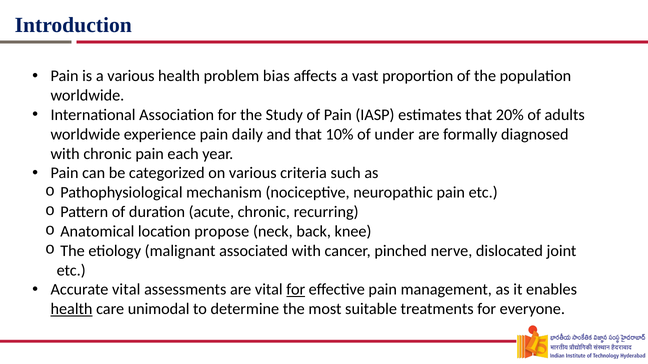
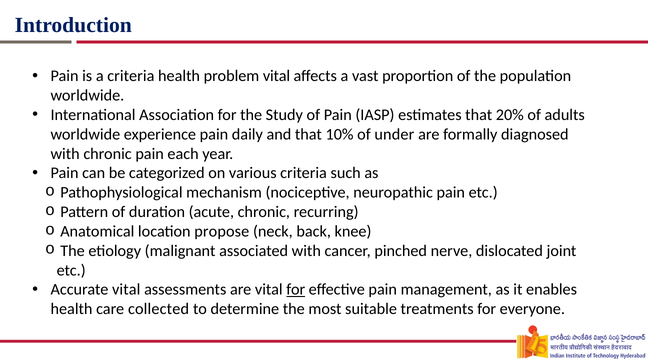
a various: various -> criteria
problem bias: bias -> vital
health at (72, 309) underline: present -> none
unimodal: unimodal -> collected
